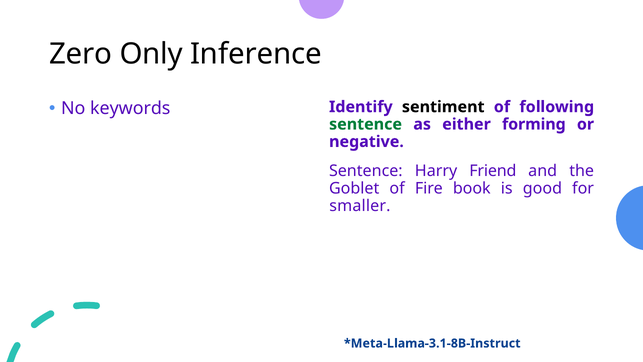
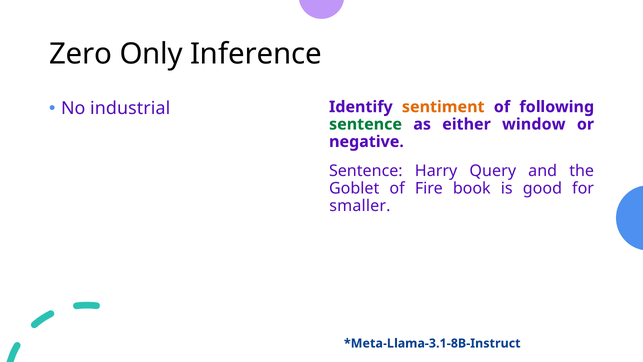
keywords: keywords -> industrial
sentiment colour: black -> orange
forming: forming -> window
Friend: Friend -> Query
